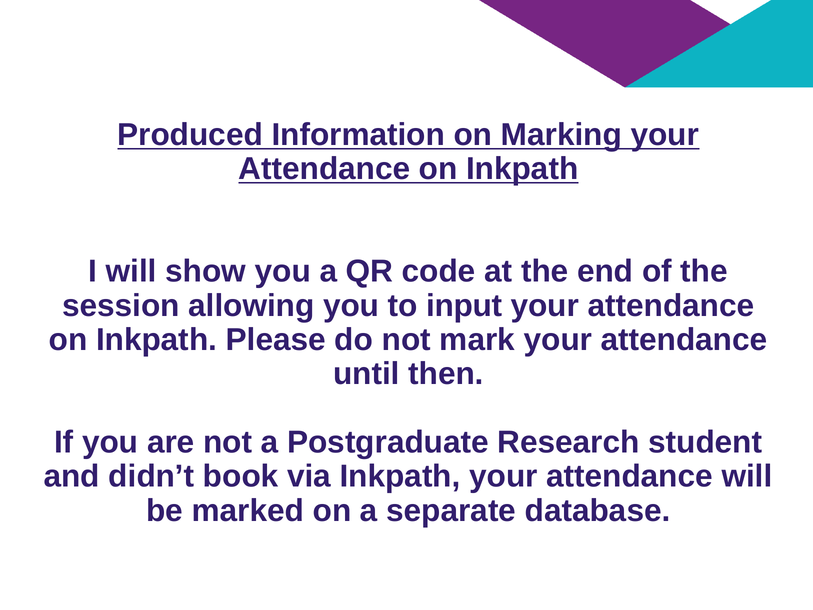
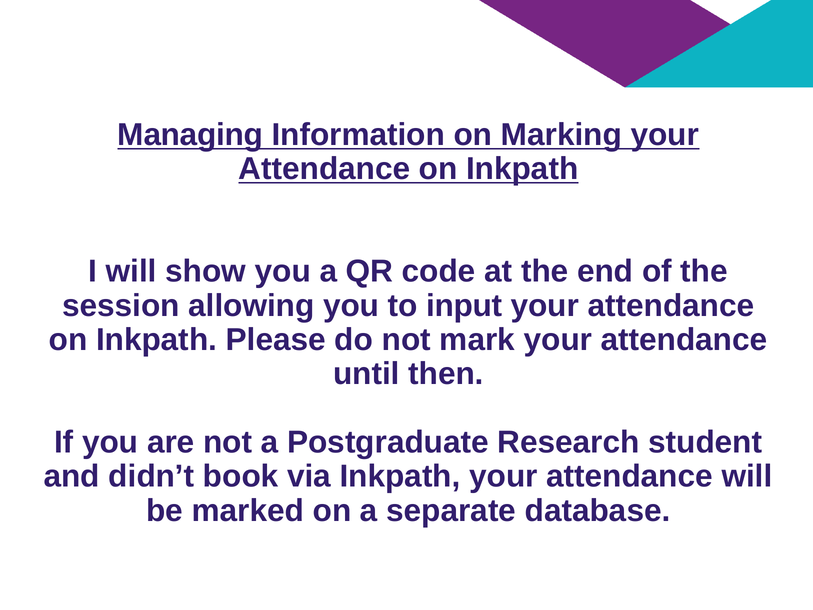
Produced: Produced -> Managing
